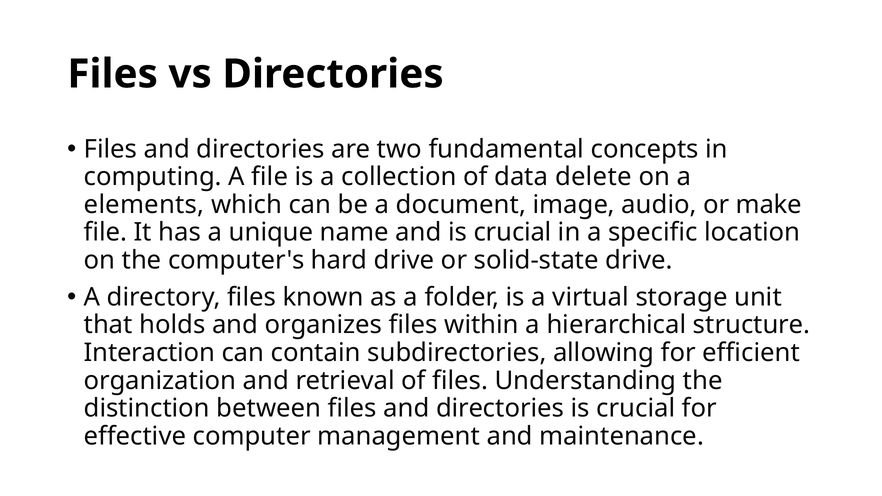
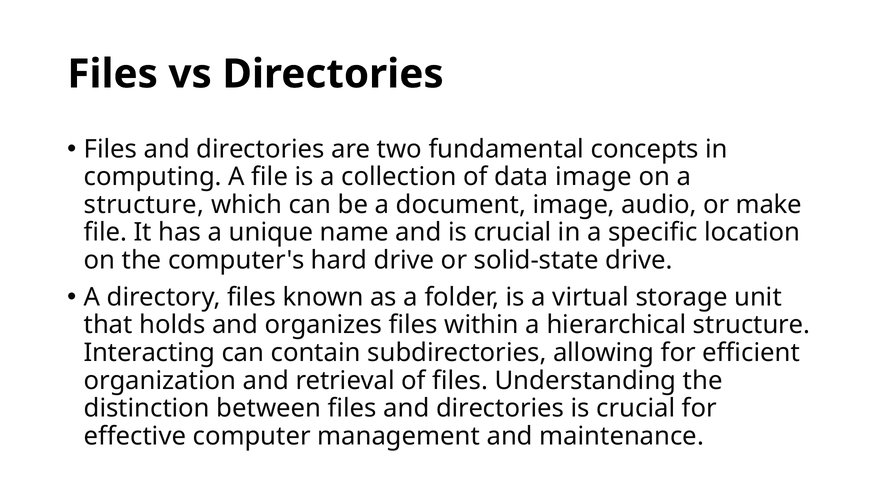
data delete: delete -> image
elements at (144, 205): elements -> structure
Interaction: Interaction -> Interacting
